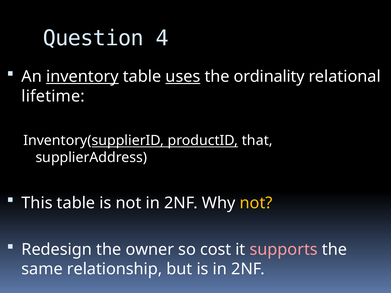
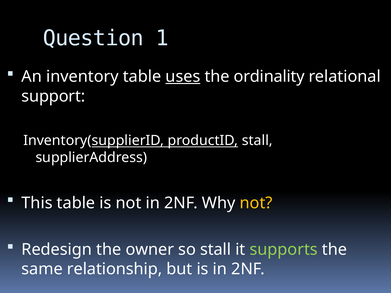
4: 4 -> 1
inventory underline: present -> none
lifetime: lifetime -> support
productID that: that -> stall
so cost: cost -> stall
supports colour: pink -> light green
